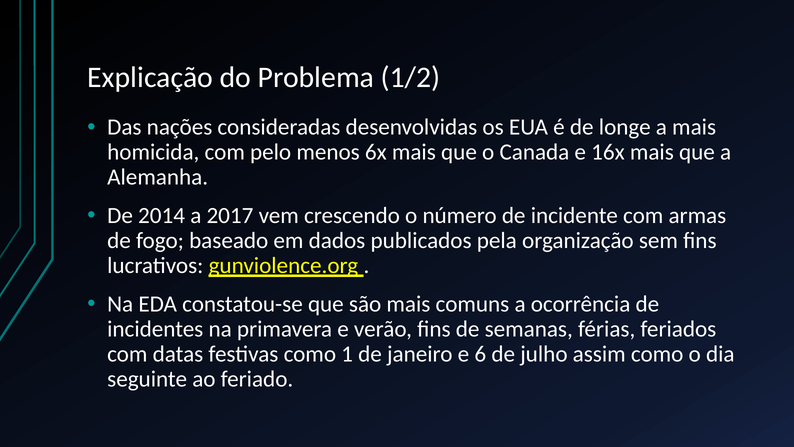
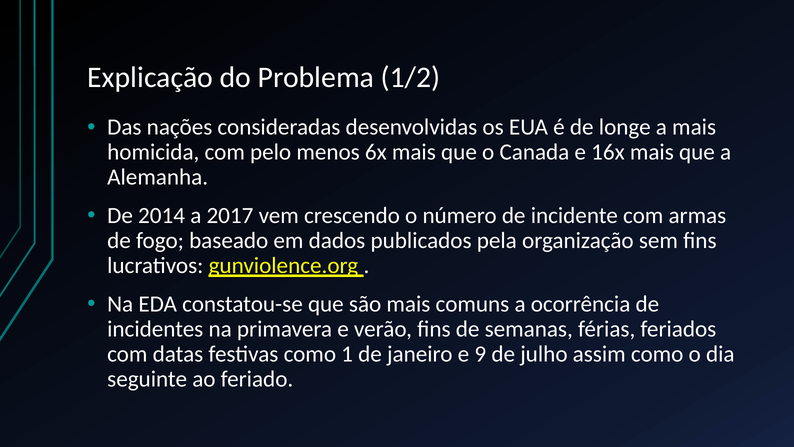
6: 6 -> 9
